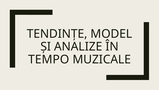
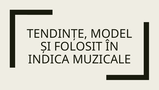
ANALIZE: ANALIZE -> FOLOSIT
TEMPO: TEMPO -> INDICA
